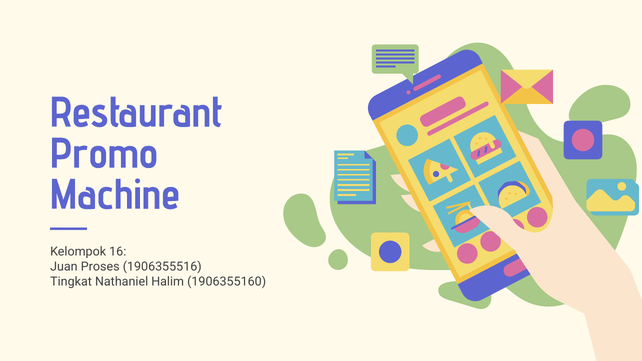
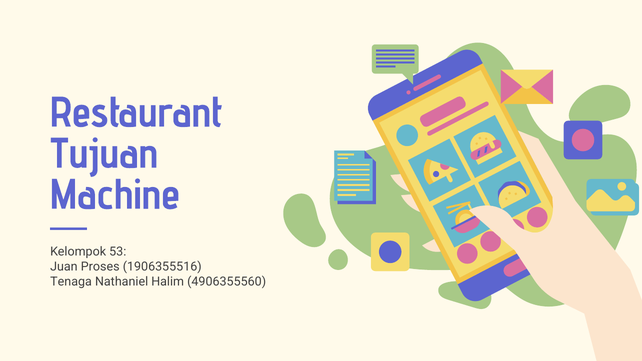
Promo: Promo -> Tujuan
16: 16 -> 53
Tingkat: Tingkat -> Tenaga
1906355160: 1906355160 -> 4906355560
